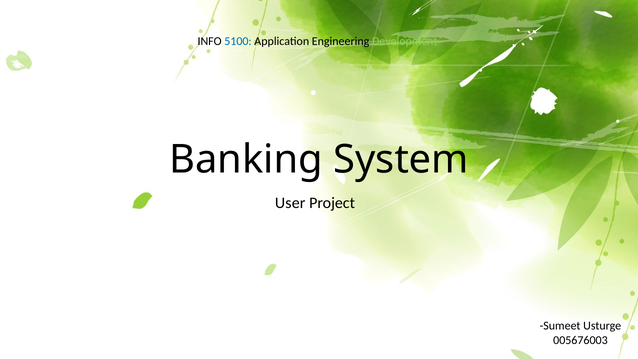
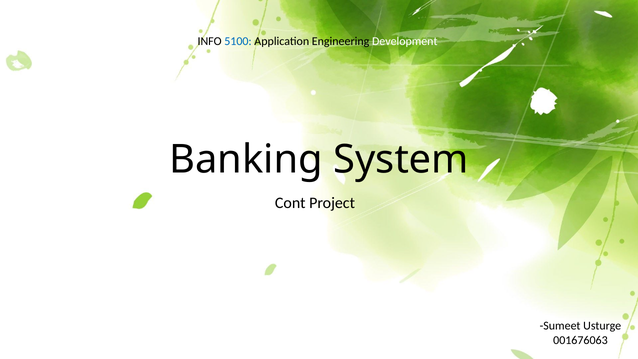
Development colour: light green -> white
User: User -> Cont
005676003: 005676003 -> 001676063
